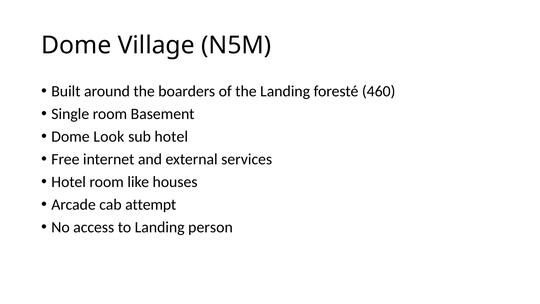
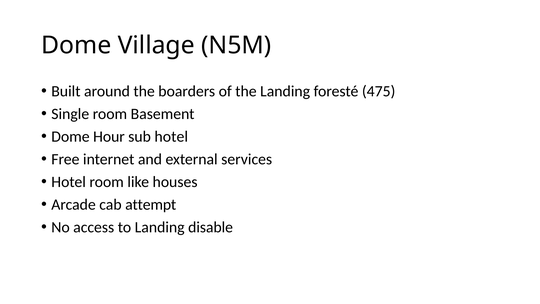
460: 460 -> 475
Look: Look -> Hour
person: person -> disable
